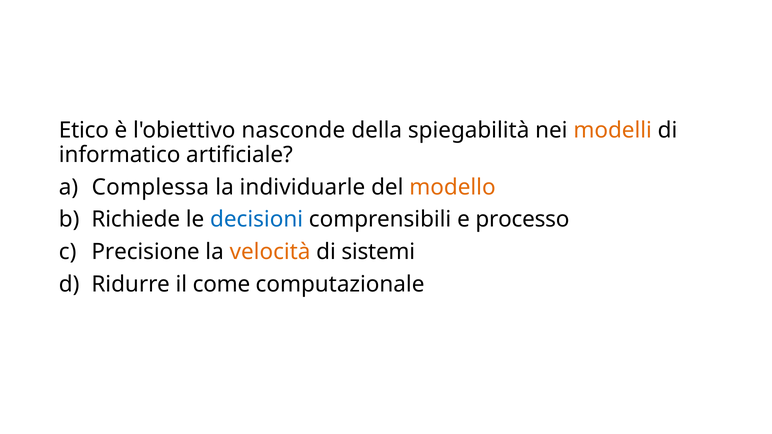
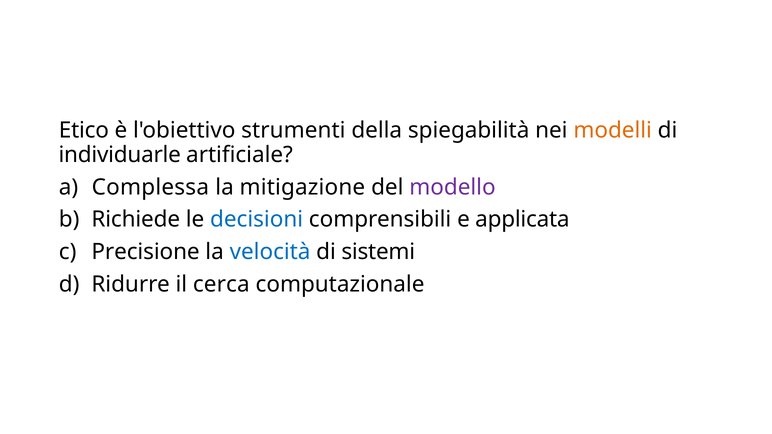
nasconde: nasconde -> strumenti
informatico: informatico -> individuarle
individuarle: individuarle -> mitigazione
modello colour: orange -> purple
processo: processo -> applicata
velocità colour: orange -> blue
come: come -> cerca
